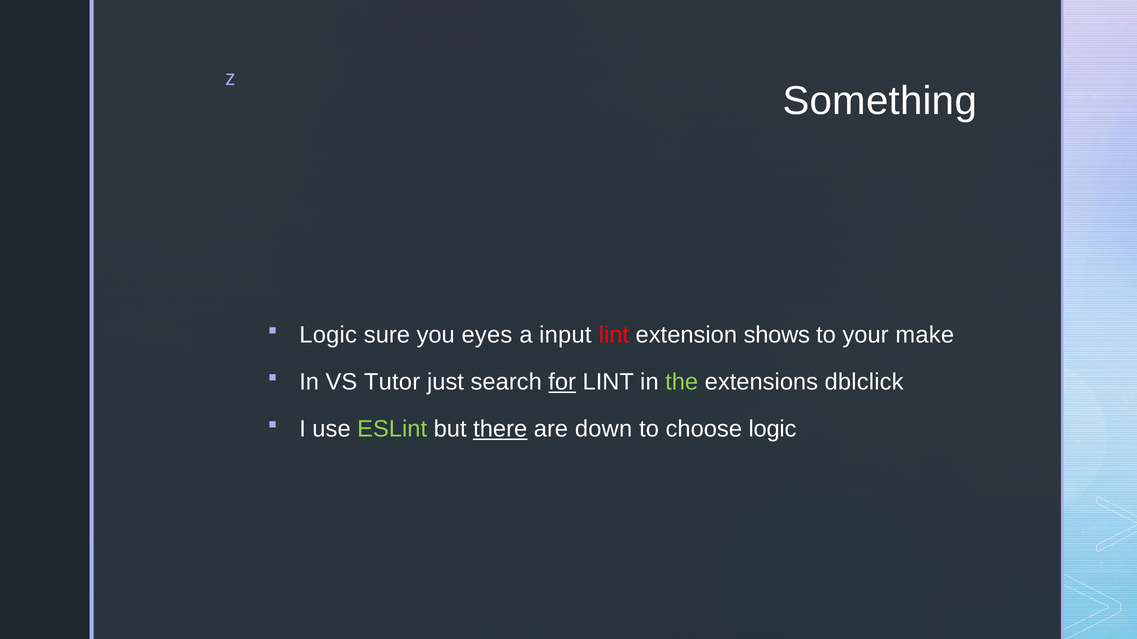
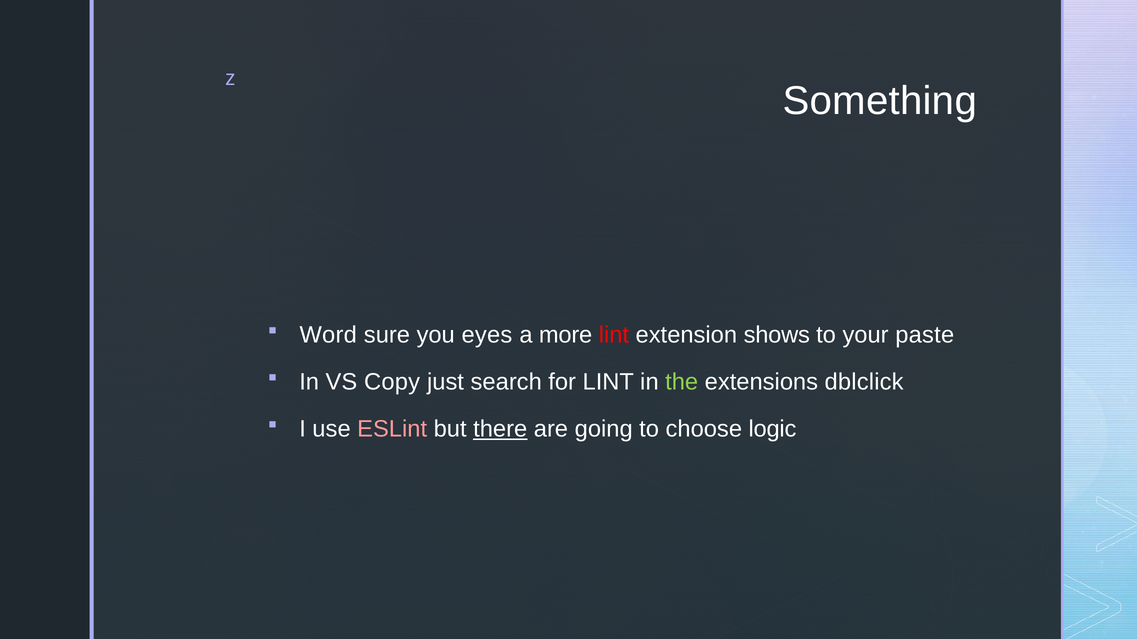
Logic at (328, 335): Logic -> Word
input: input -> more
make: make -> paste
Tutor: Tutor -> Copy
for underline: present -> none
ESLint colour: light green -> pink
down: down -> going
